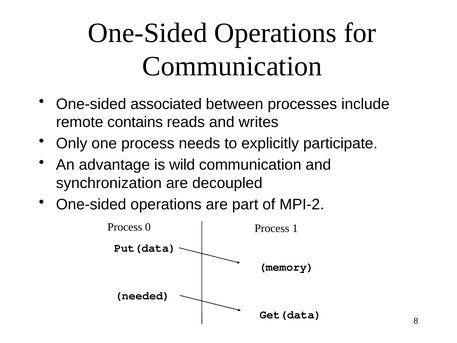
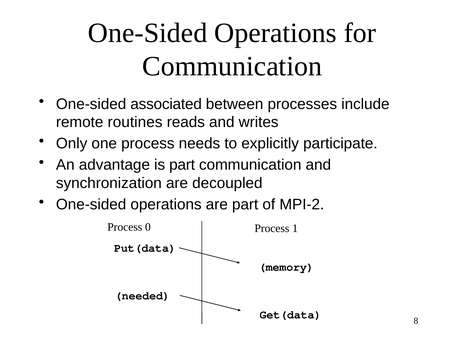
contains: contains -> routines
is wild: wild -> part
